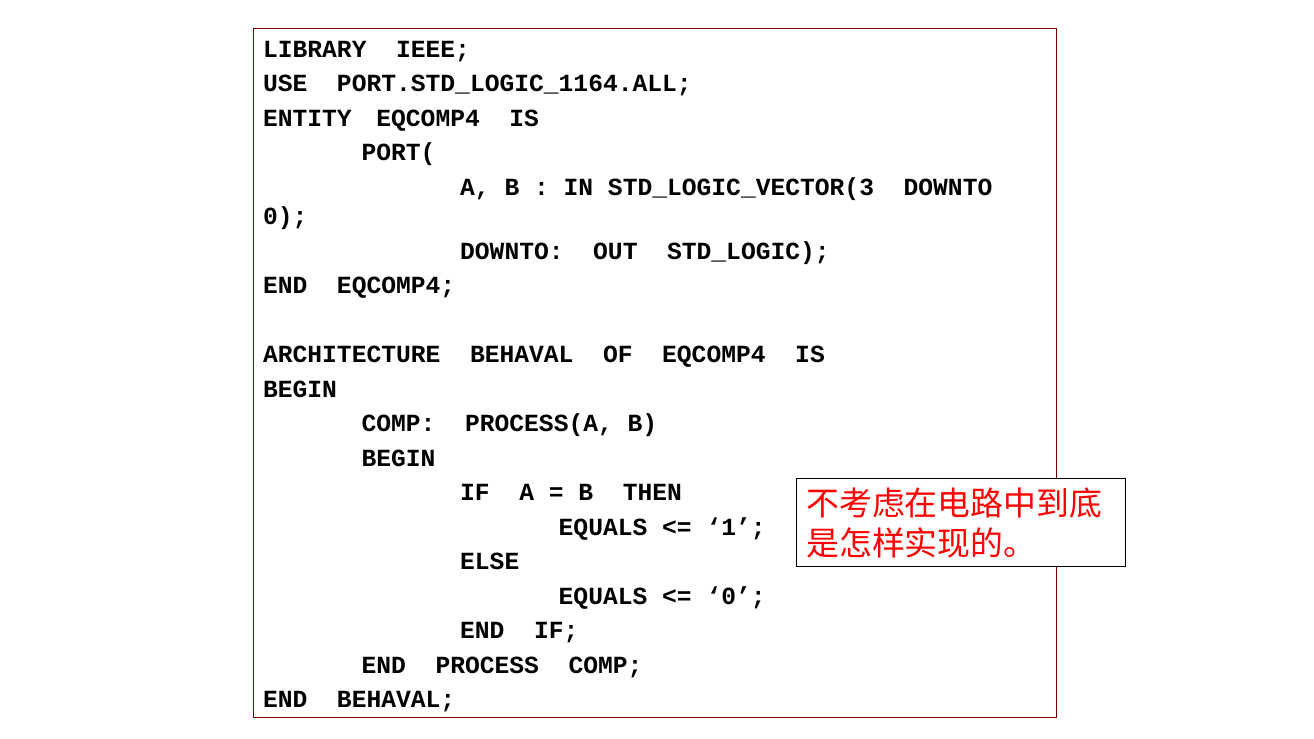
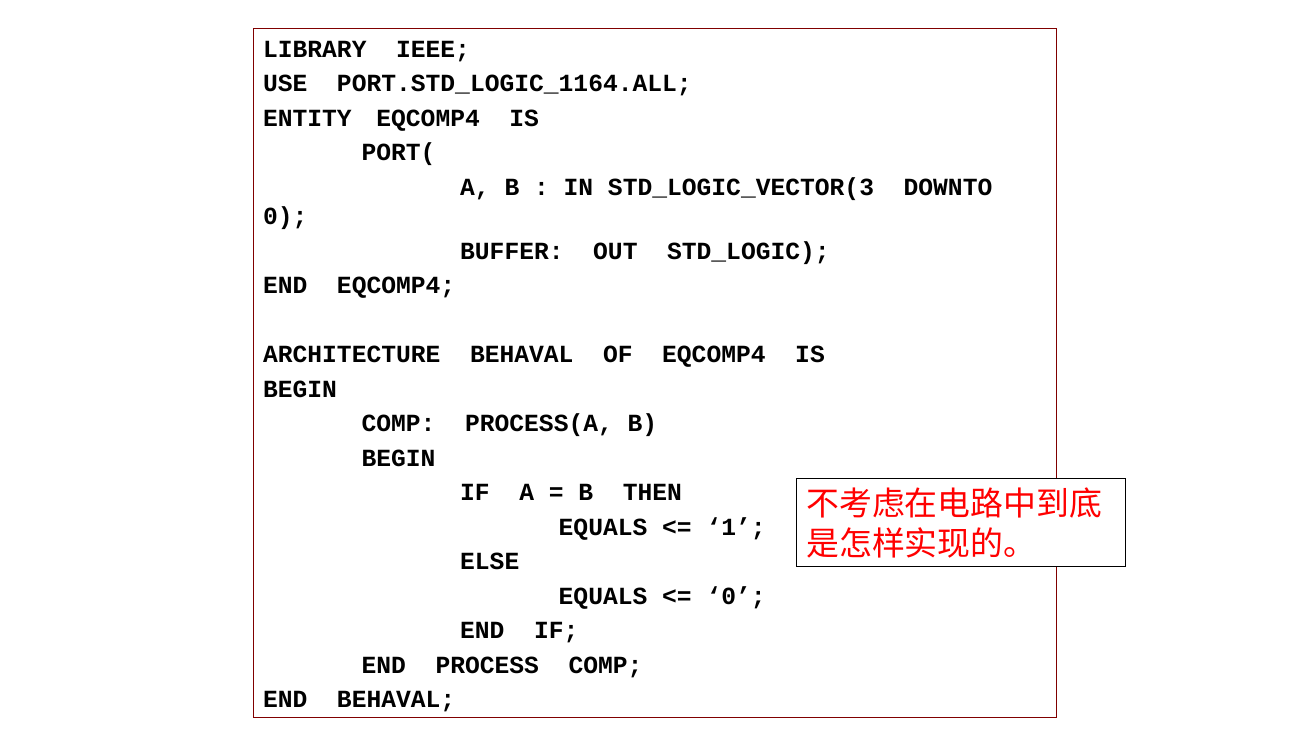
DOWNTO at (512, 251): DOWNTO -> BUFFER
